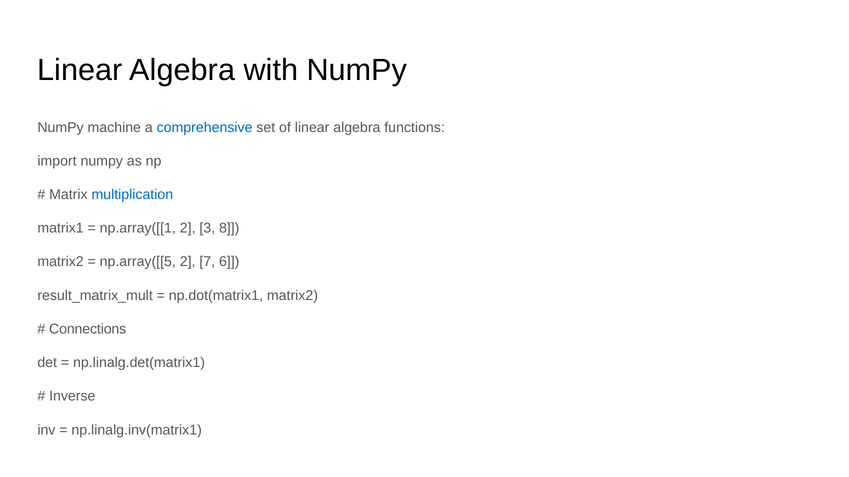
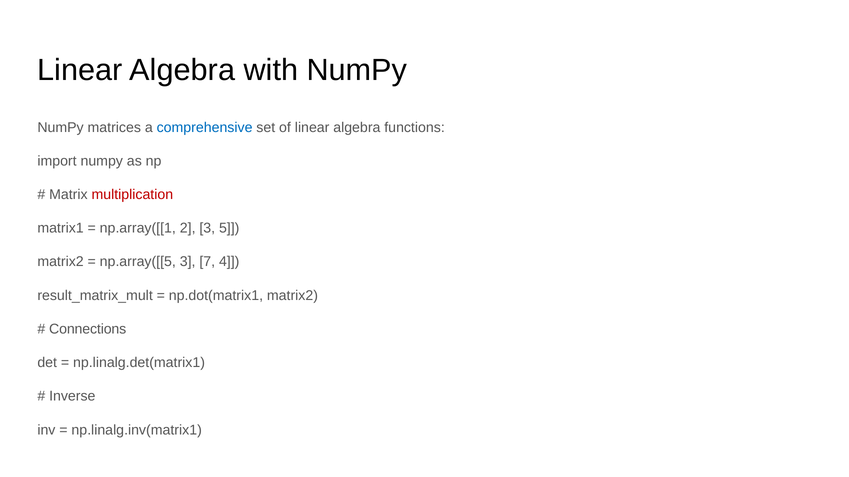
machine: machine -> matrices
multiplication colour: blue -> red
8: 8 -> 5
np.array([[5 2: 2 -> 3
6: 6 -> 4
